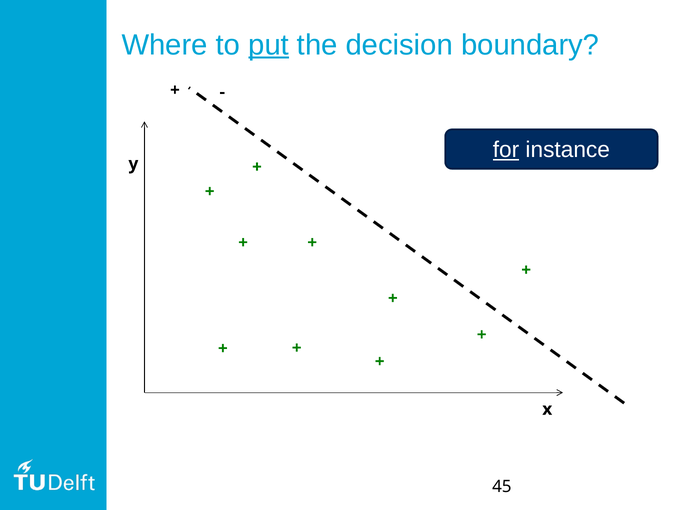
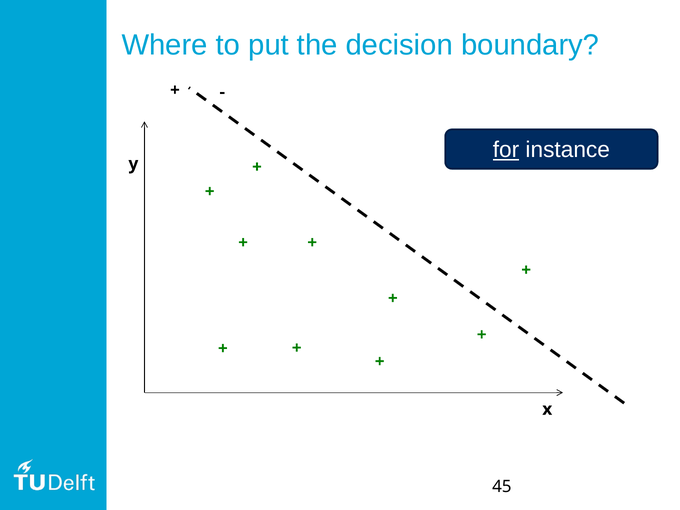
put underline: present -> none
